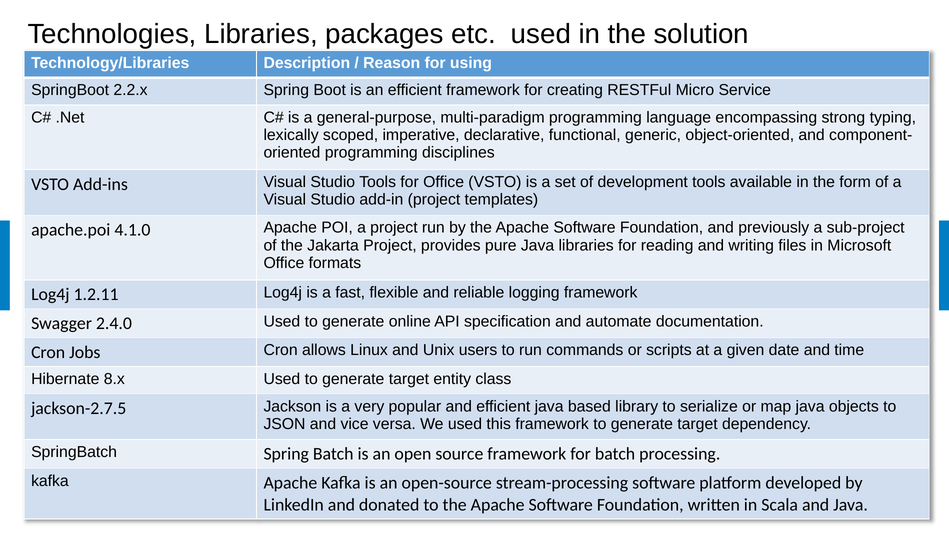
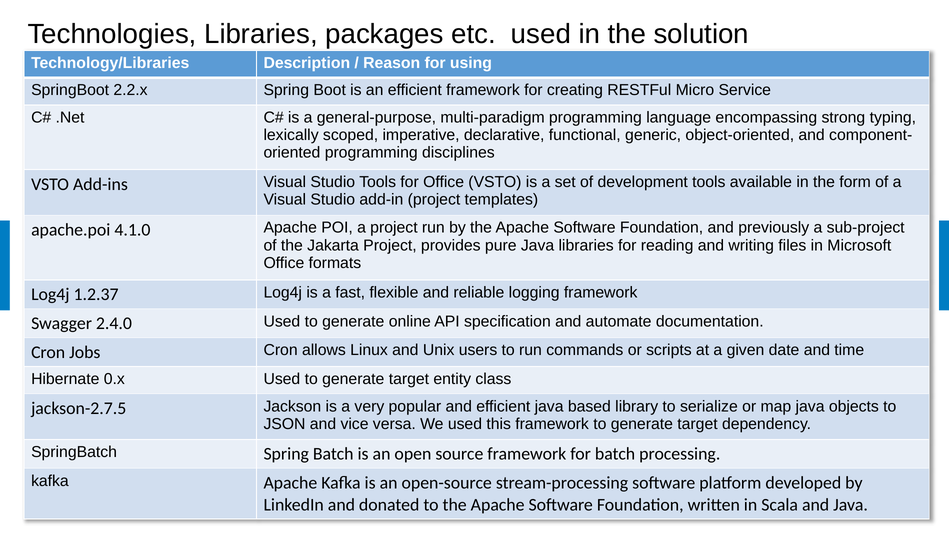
1.2.11: 1.2.11 -> 1.2.37
8.x: 8.x -> 0.x
